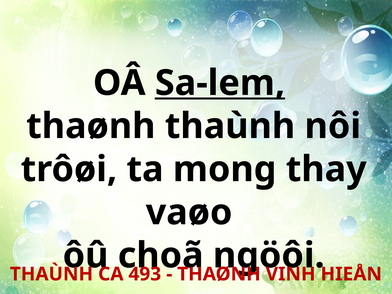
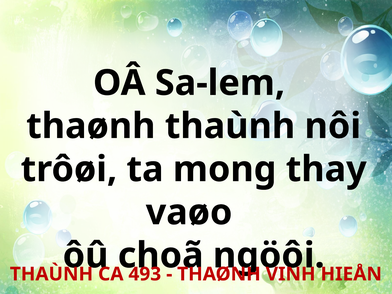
Sa-lem underline: present -> none
